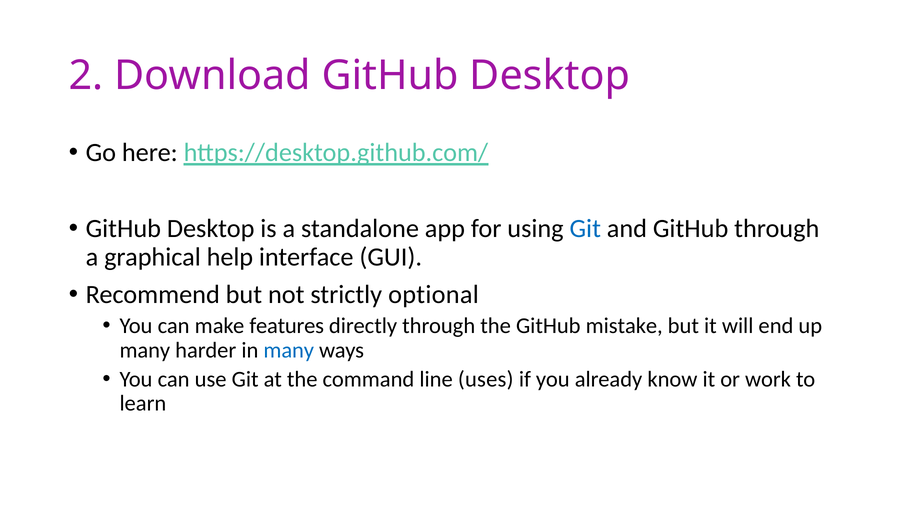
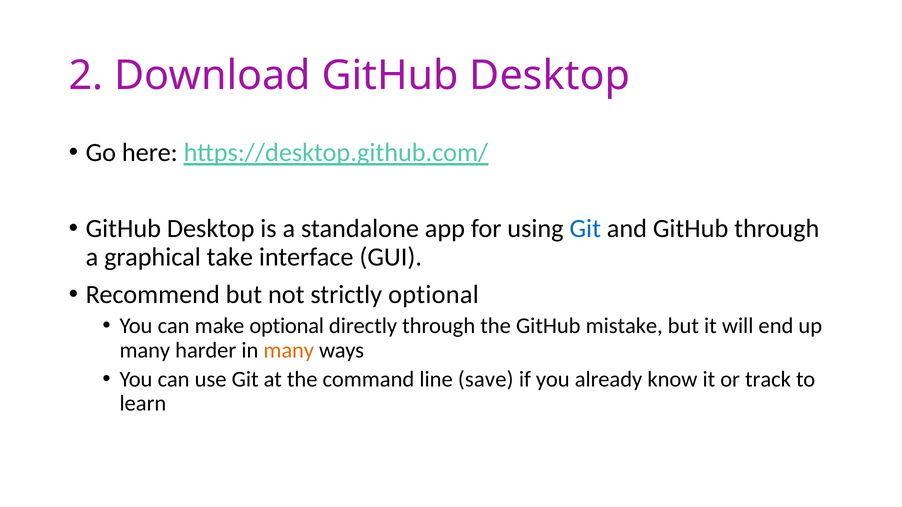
help: help -> take
make features: features -> optional
many at (289, 350) colour: blue -> orange
uses: uses -> save
work: work -> track
